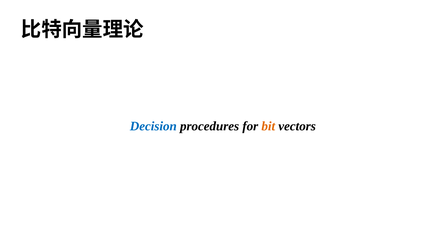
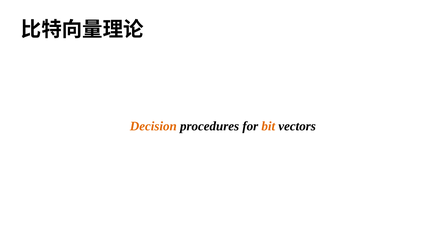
Decision colour: blue -> orange
